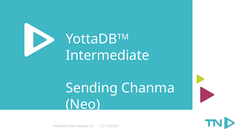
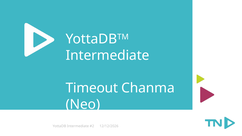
Sending: Sending -> Timeout
